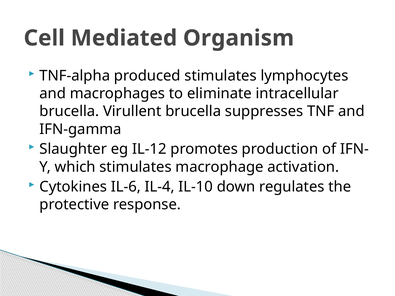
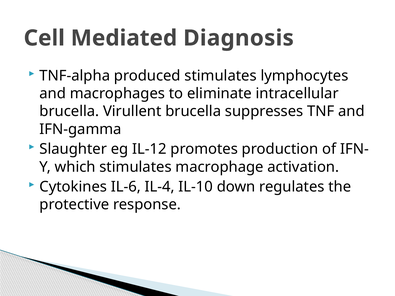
Organism: Organism -> Diagnosis
